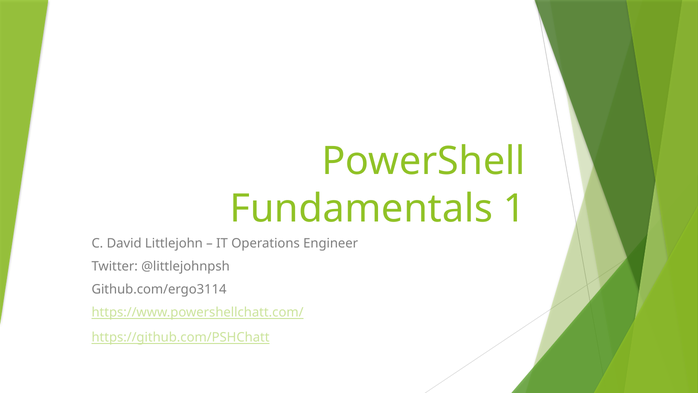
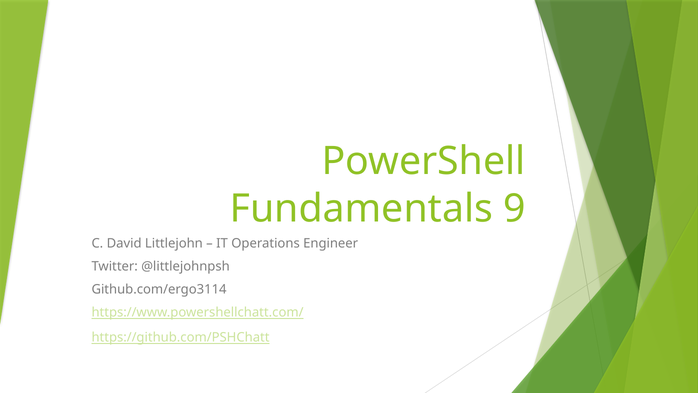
1: 1 -> 9
